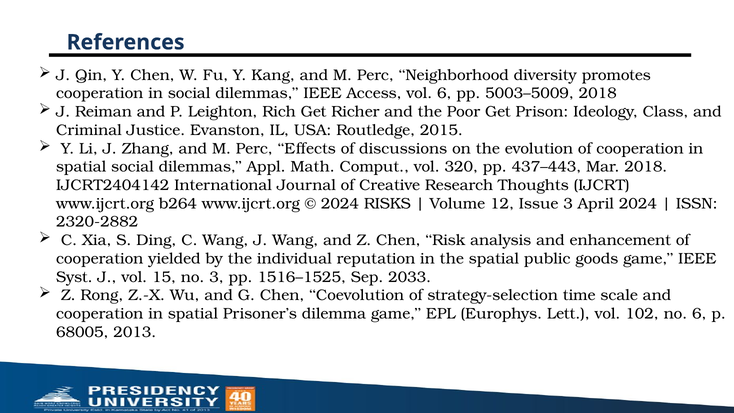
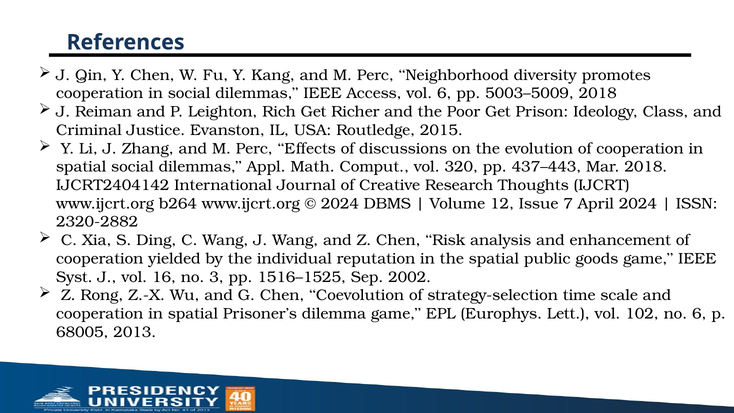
RISKS: RISKS -> DBMS
Issue 3: 3 -> 7
15: 15 -> 16
2033: 2033 -> 2002
